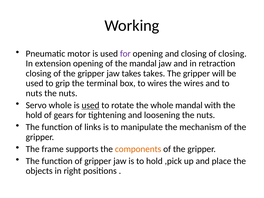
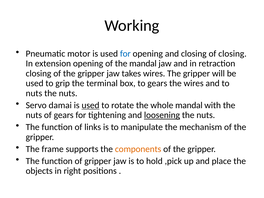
for at (125, 54) colour: purple -> blue
takes takes: takes -> wires
to wires: wires -> gears
Servo whole: whole -> damai
hold at (34, 115): hold -> nuts
loosening underline: none -> present
